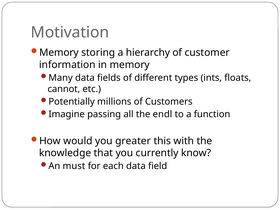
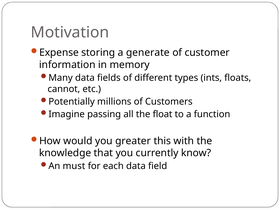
Memory at (59, 53): Memory -> Expense
hierarchy: hierarchy -> generate
endl: endl -> float
